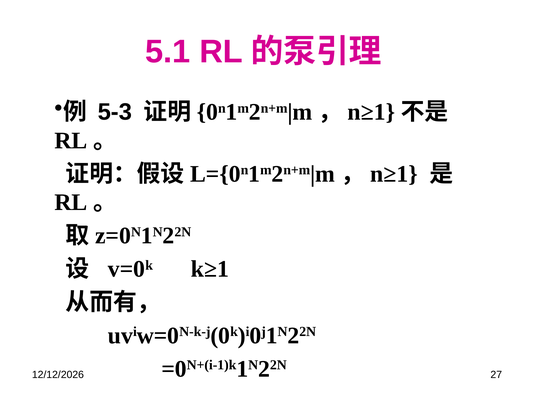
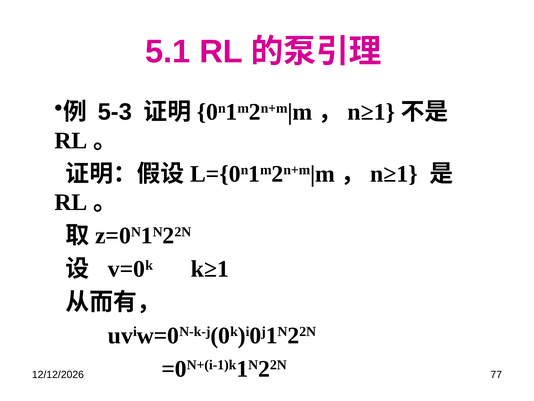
27: 27 -> 77
